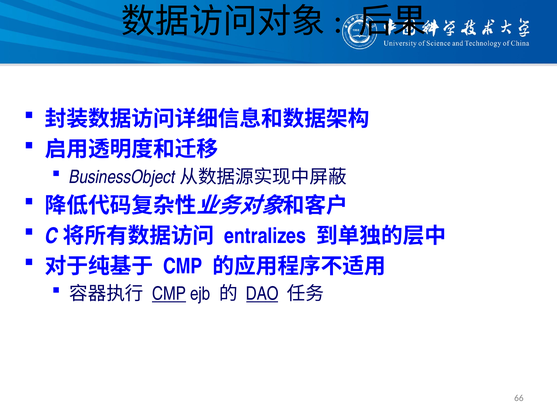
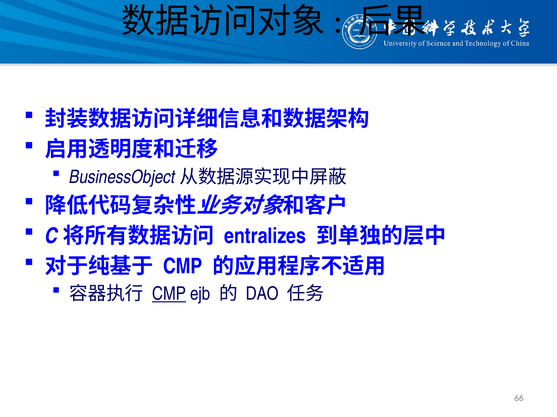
DAO underline: present -> none
